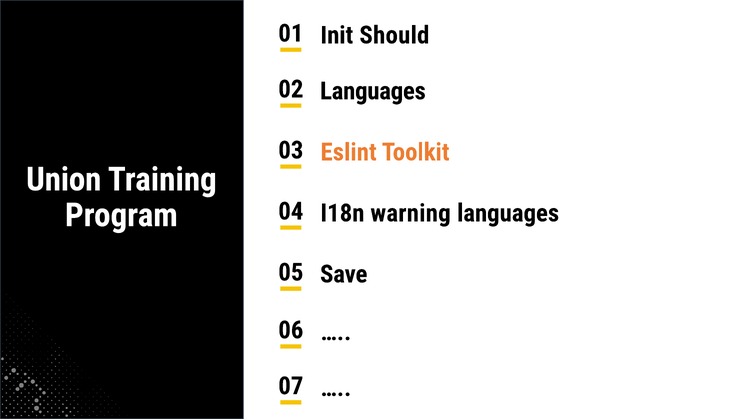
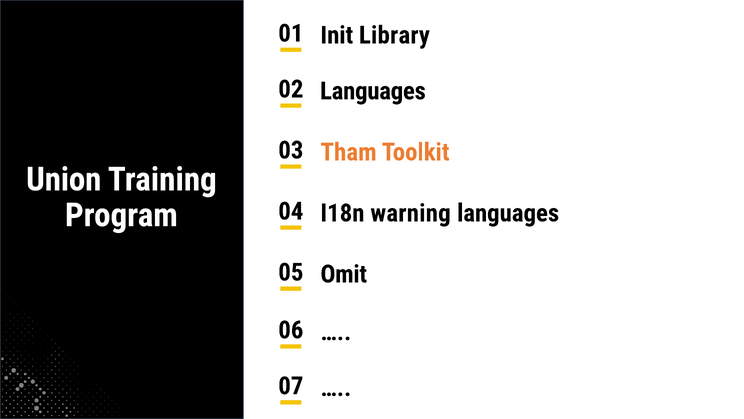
Should: Should -> Library
Eslint: Eslint -> Tham
Save: Save -> Omit
